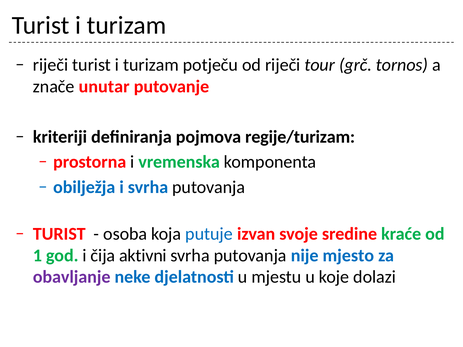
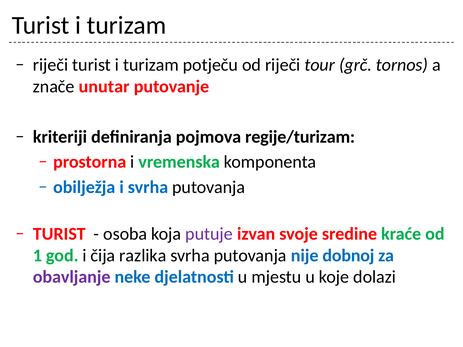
putuje colour: blue -> purple
aktivni: aktivni -> razlika
mjesto: mjesto -> dobnoj
